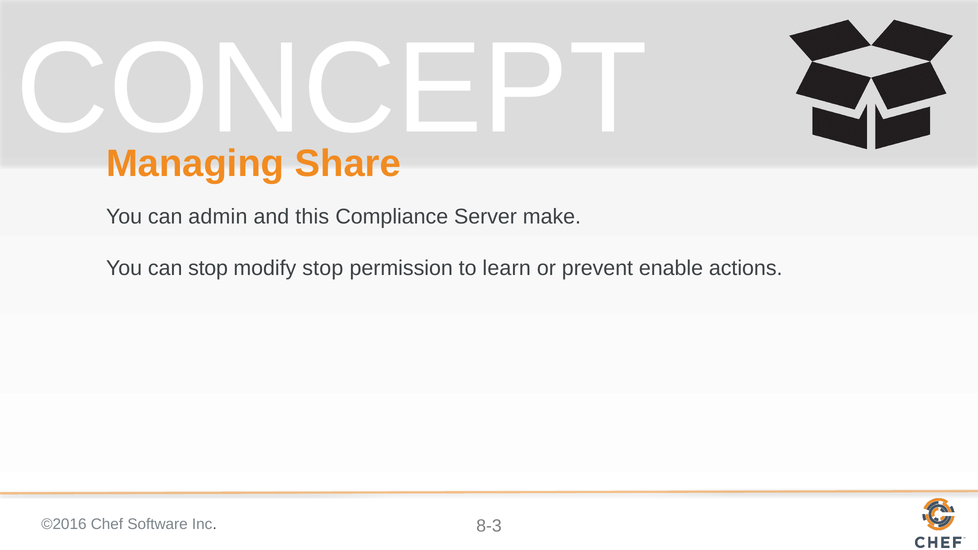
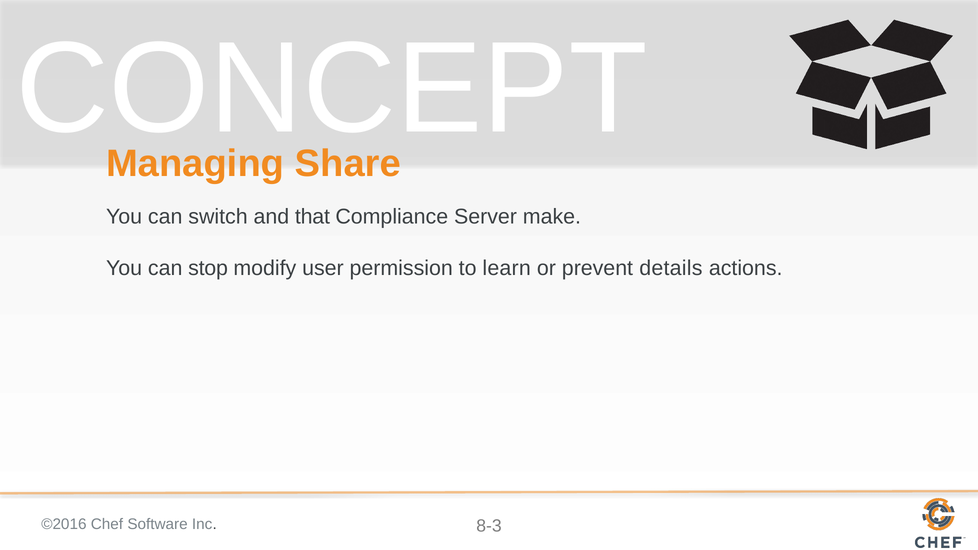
admin: admin -> switch
this: this -> that
modify stop: stop -> user
enable: enable -> details
